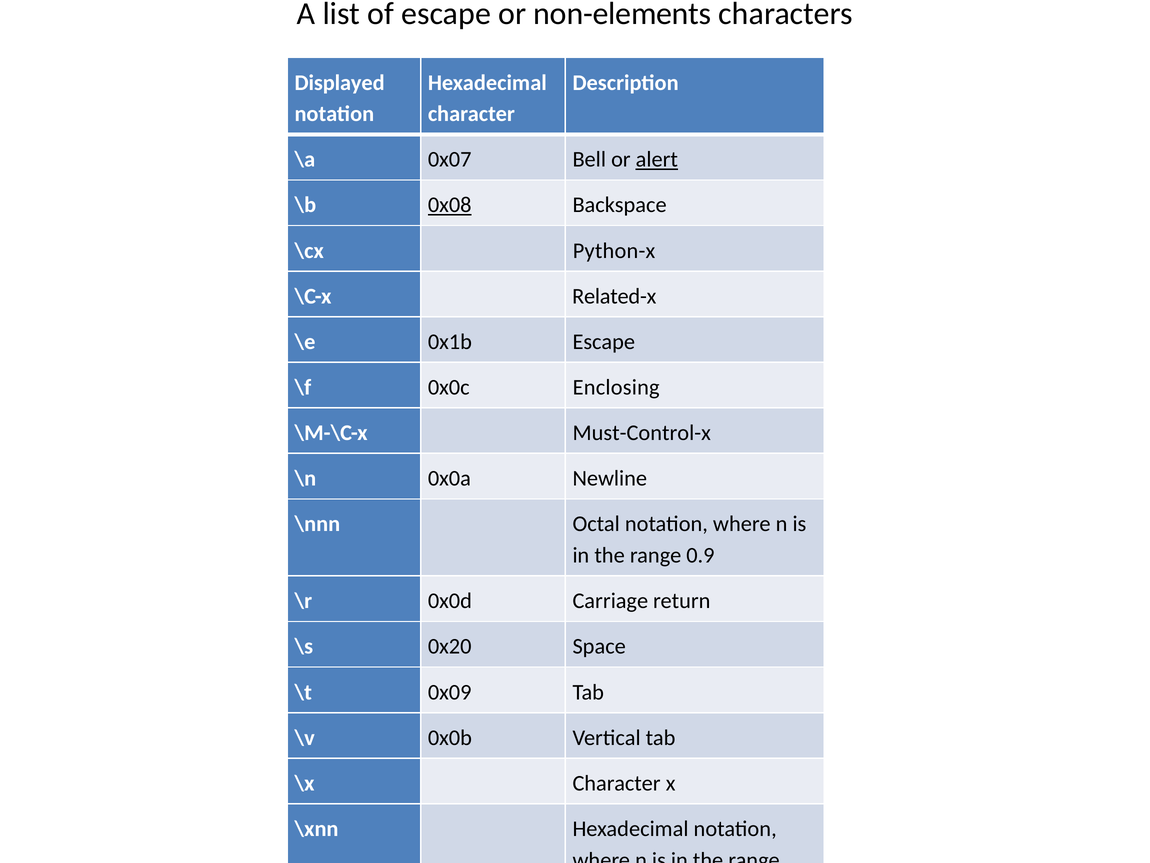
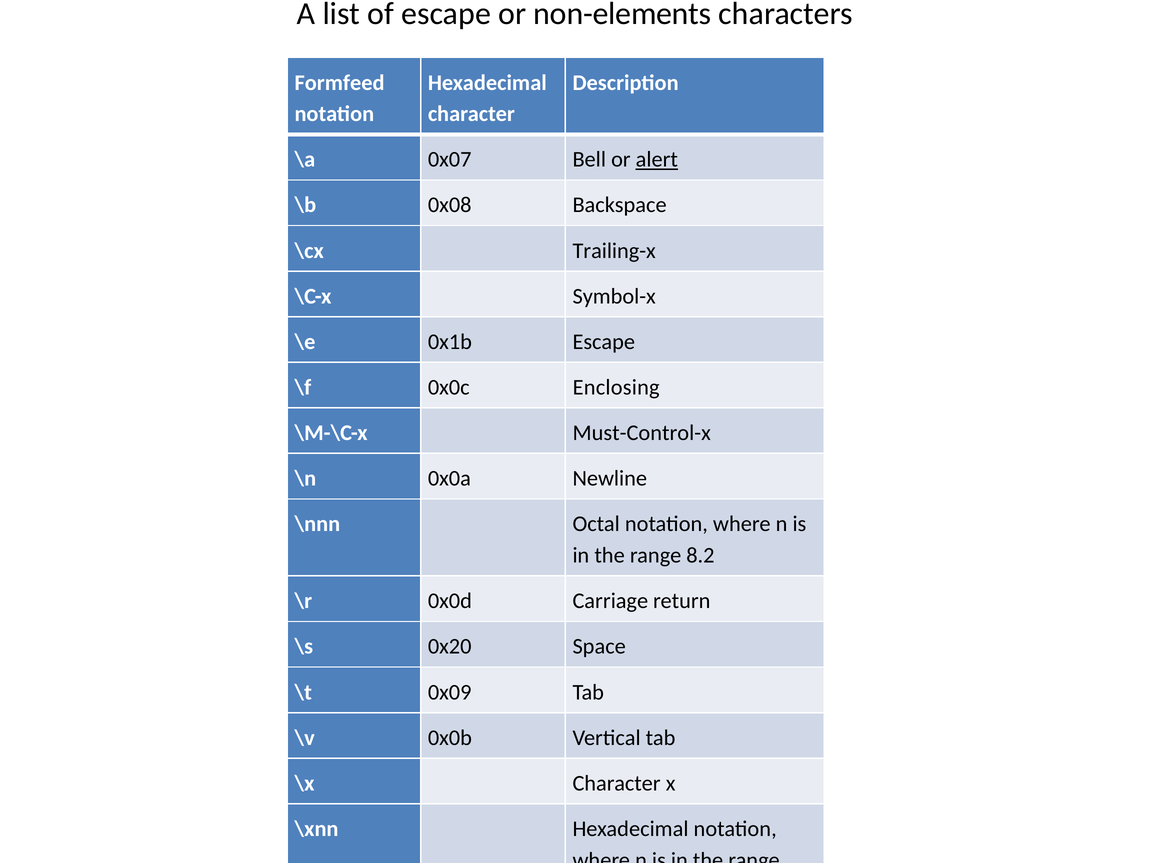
Displayed: Displayed -> Formfeed
0x08 underline: present -> none
Python-x: Python-x -> Trailing-x
Related-x: Related-x -> Symbol-x
0.9 at (700, 555): 0.9 -> 8.2
